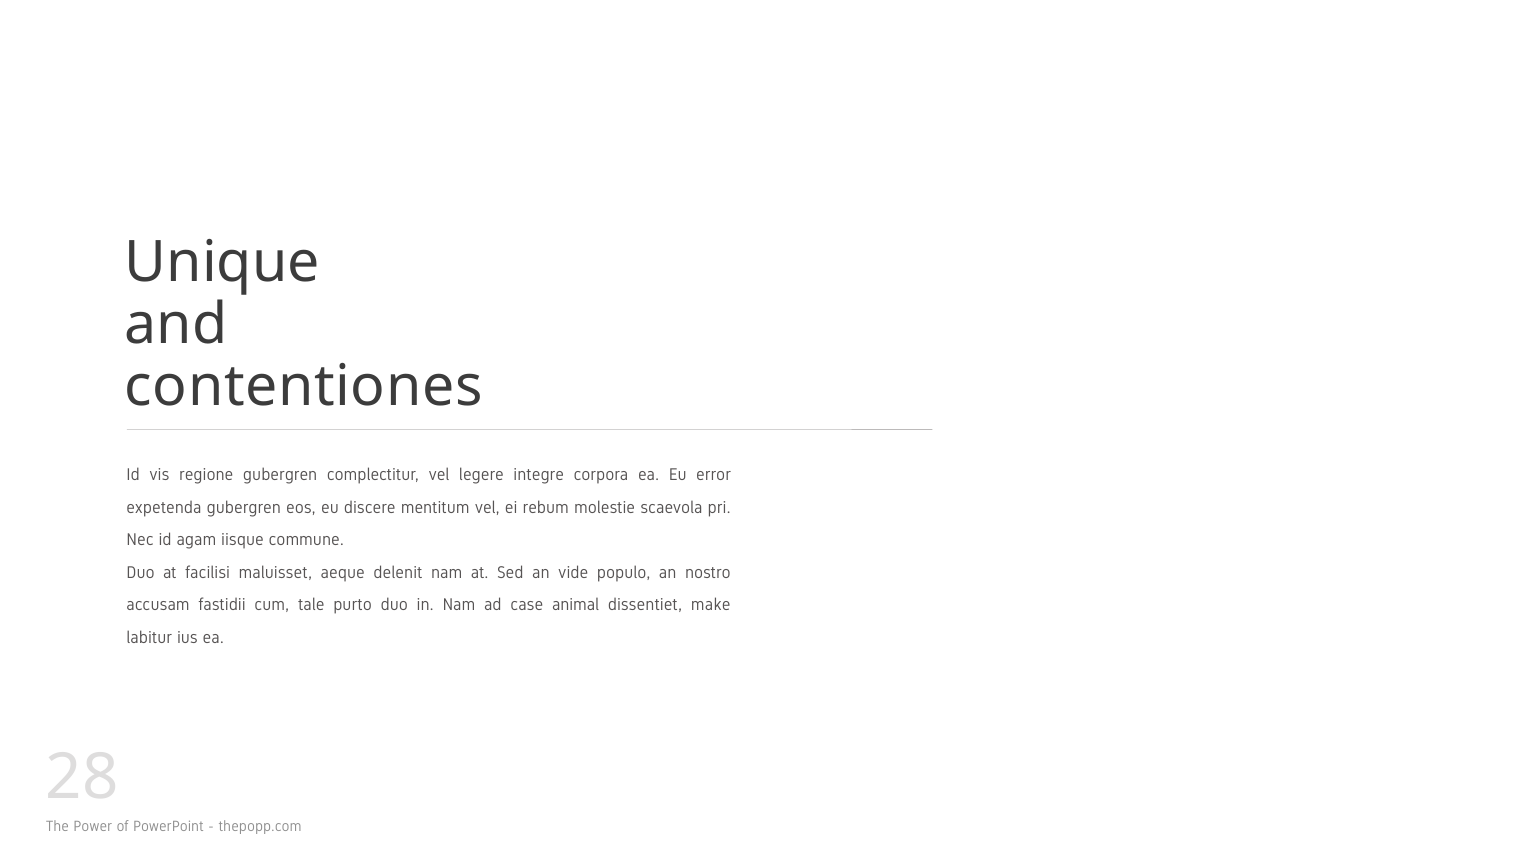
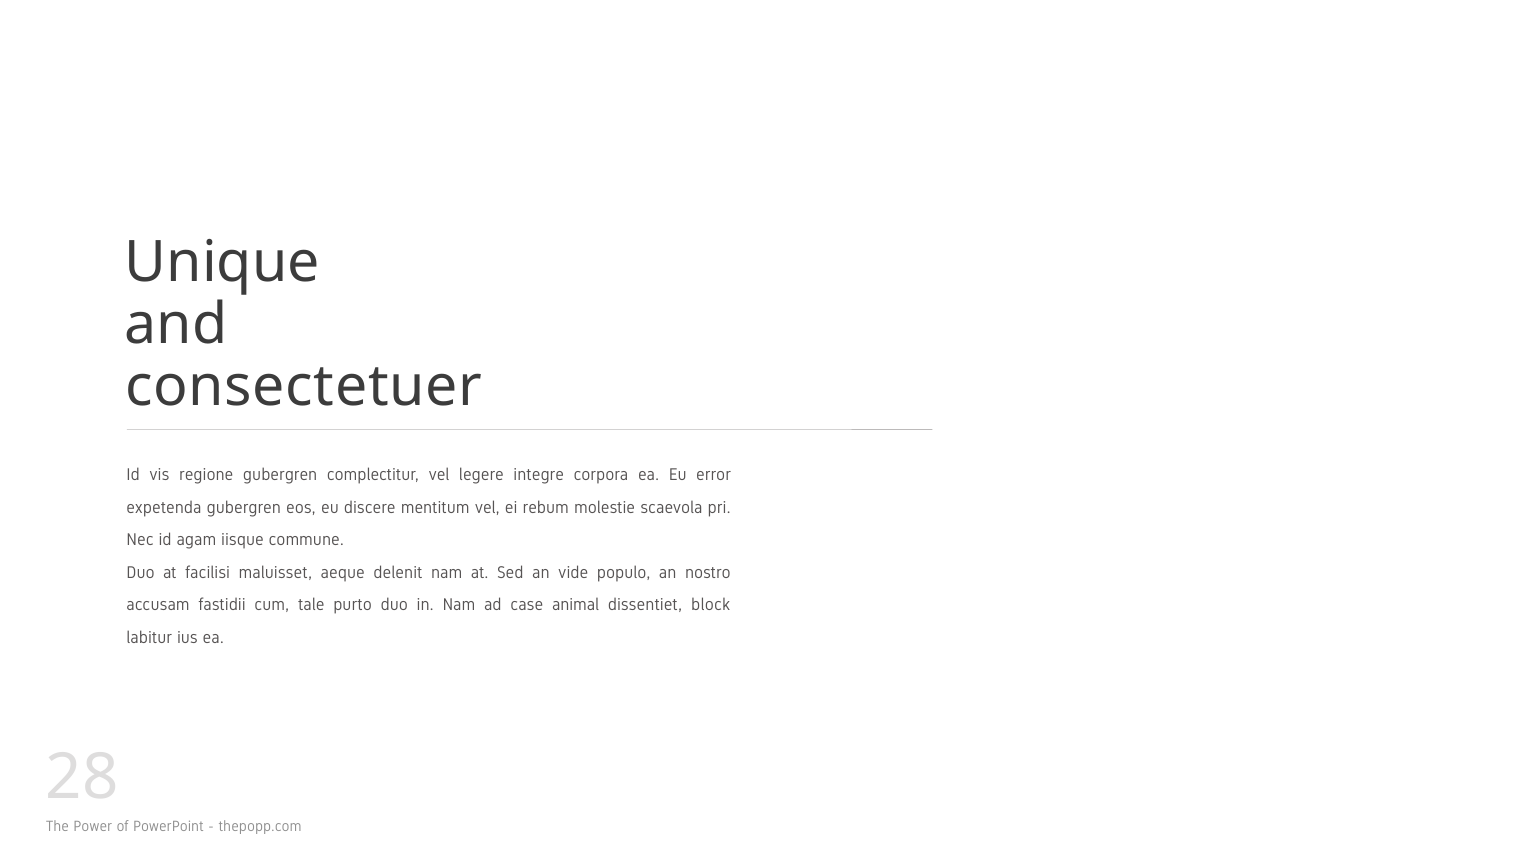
contentiones: contentiones -> consectetuer
make: make -> block
